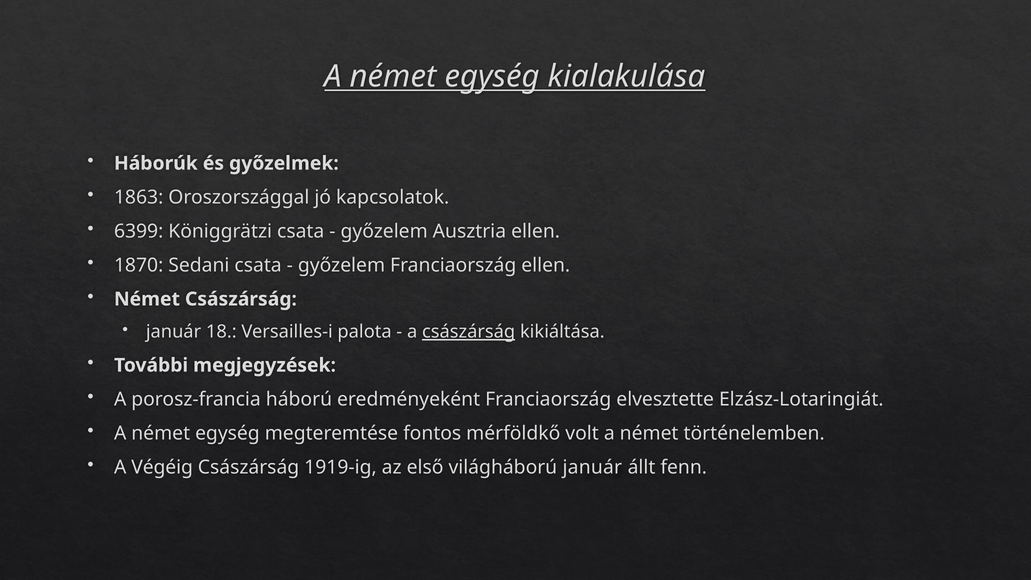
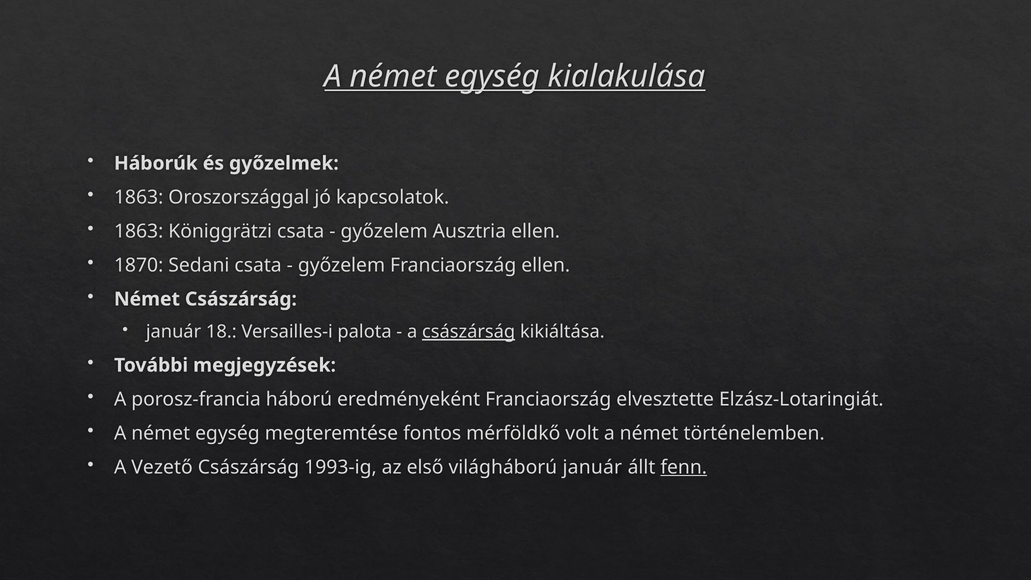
6399 at (139, 231): 6399 -> 1863
Végéig: Végéig -> Vezető
1919-ig: 1919-ig -> 1993-ig
fenn underline: none -> present
